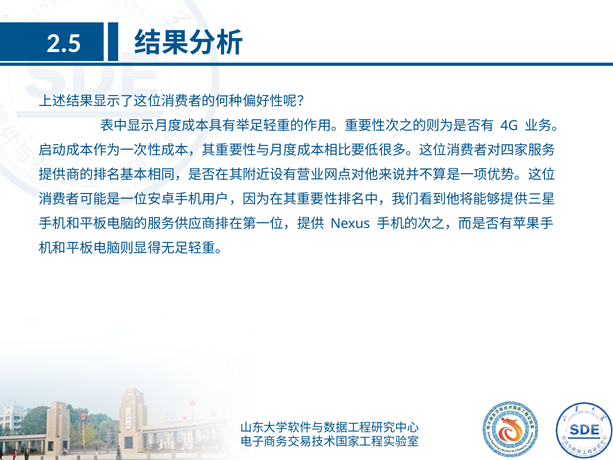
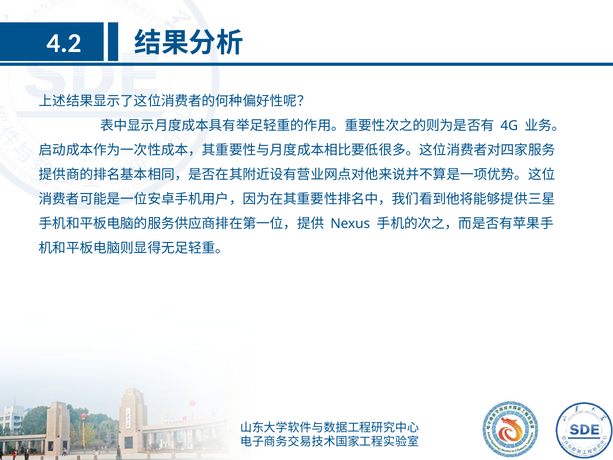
2.5: 2.5 -> 4.2
